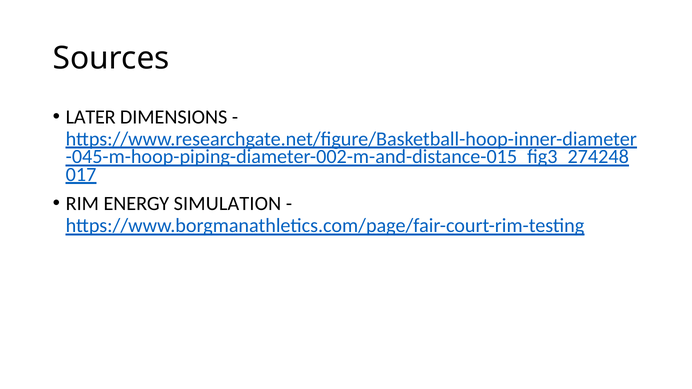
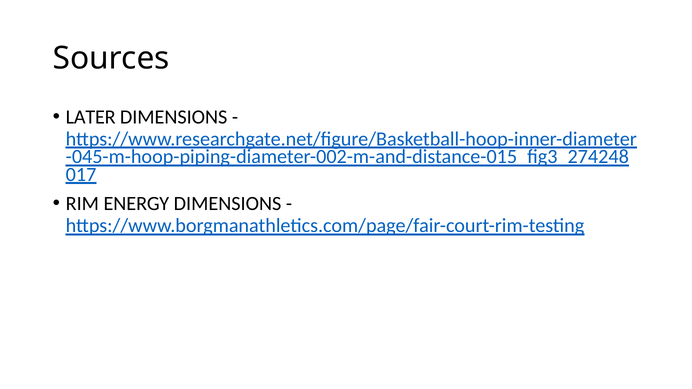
ENERGY SIMULATION: SIMULATION -> DIMENSIONS
